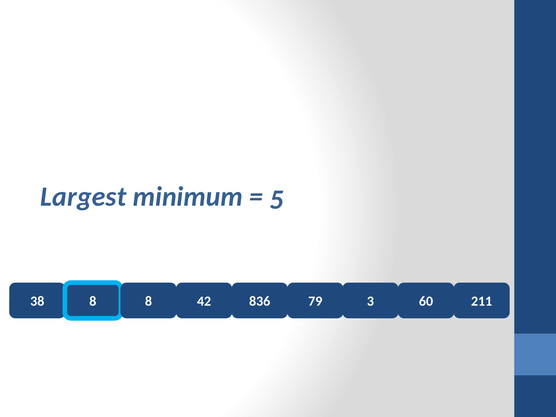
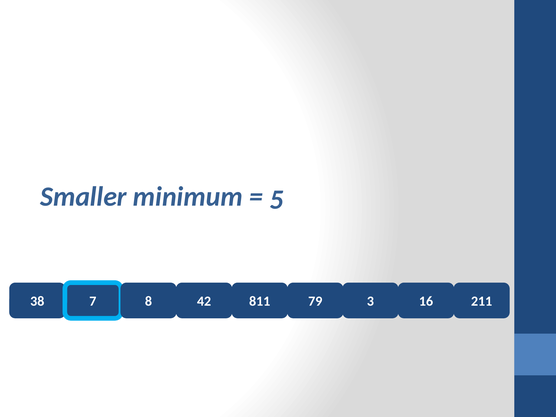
Largest: Largest -> Smaller
38 8: 8 -> 7
836: 836 -> 811
60: 60 -> 16
